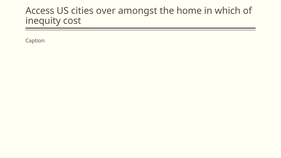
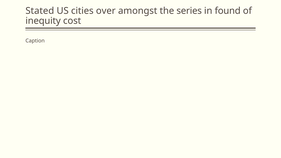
Access: Access -> Stated
home: home -> series
which: which -> found
